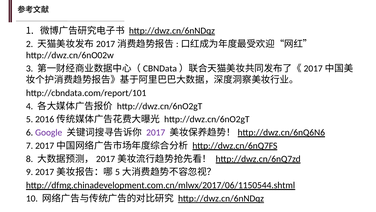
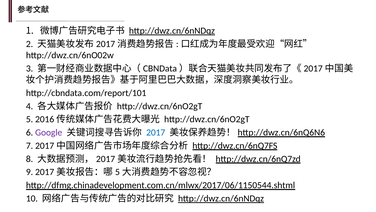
2017 colour: purple -> blue
